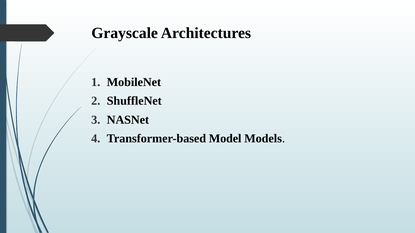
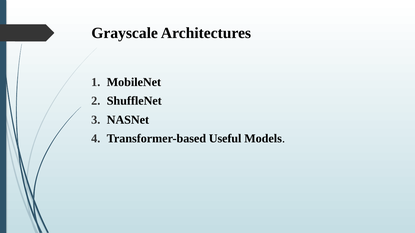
Model: Model -> Useful
